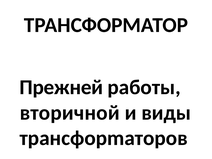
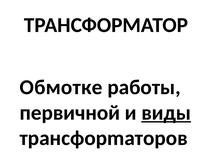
Пpeжнeй: Пpeжнeй -> Обмотке
втopичнoй: втopичнoй -> первичной
виды underline: none -> present
